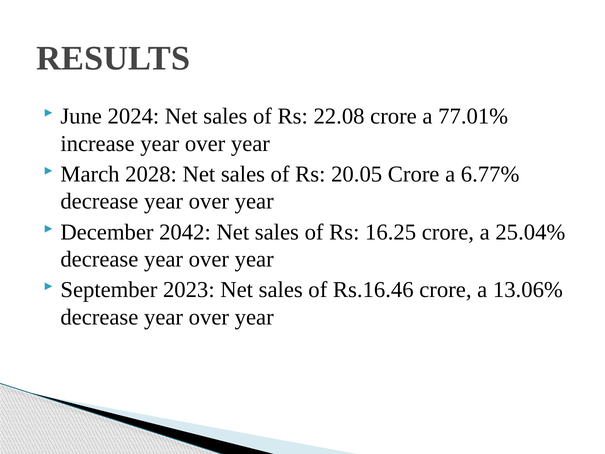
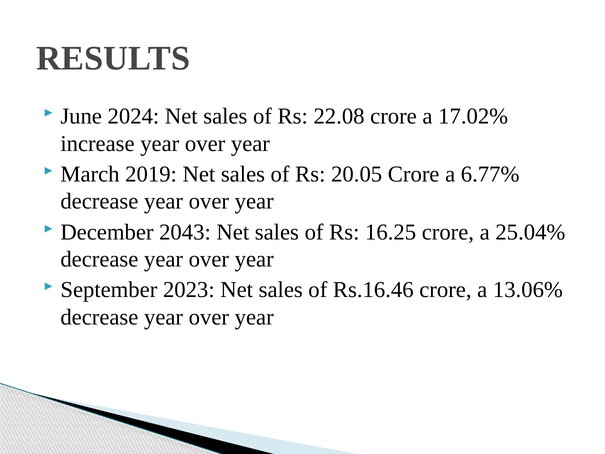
77.01%: 77.01% -> 17.02%
2028: 2028 -> 2019
2042: 2042 -> 2043
